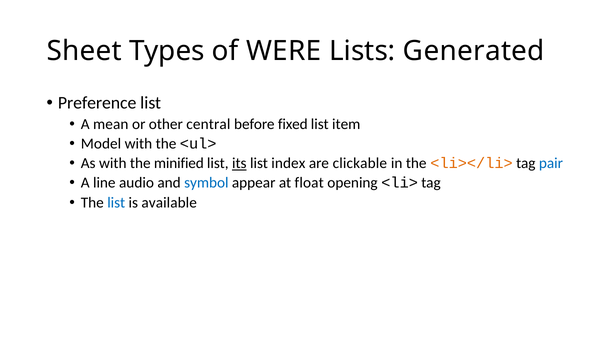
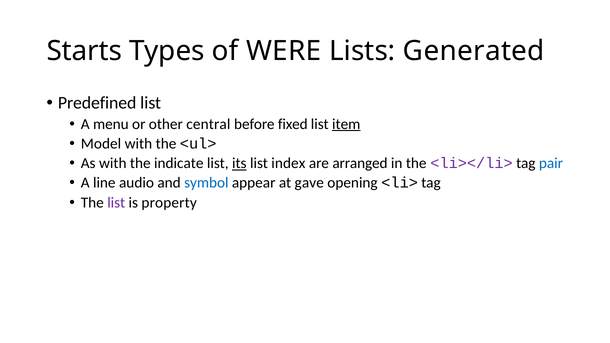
Sheet: Sheet -> Starts
Preference: Preference -> Predefined
mean: mean -> menu
item underline: none -> present
minified: minified -> indicate
clickable: clickable -> arranged
<li></li> colour: orange -> purple
float: float -> gave
list at (116, 203) colour: blue -> purple
available: available -> property
